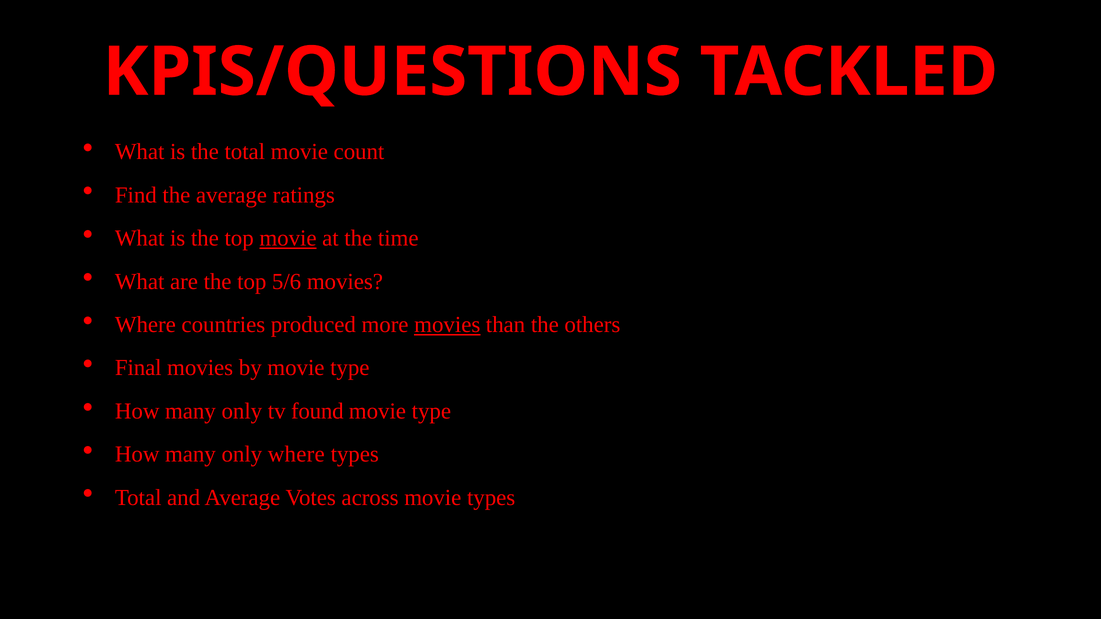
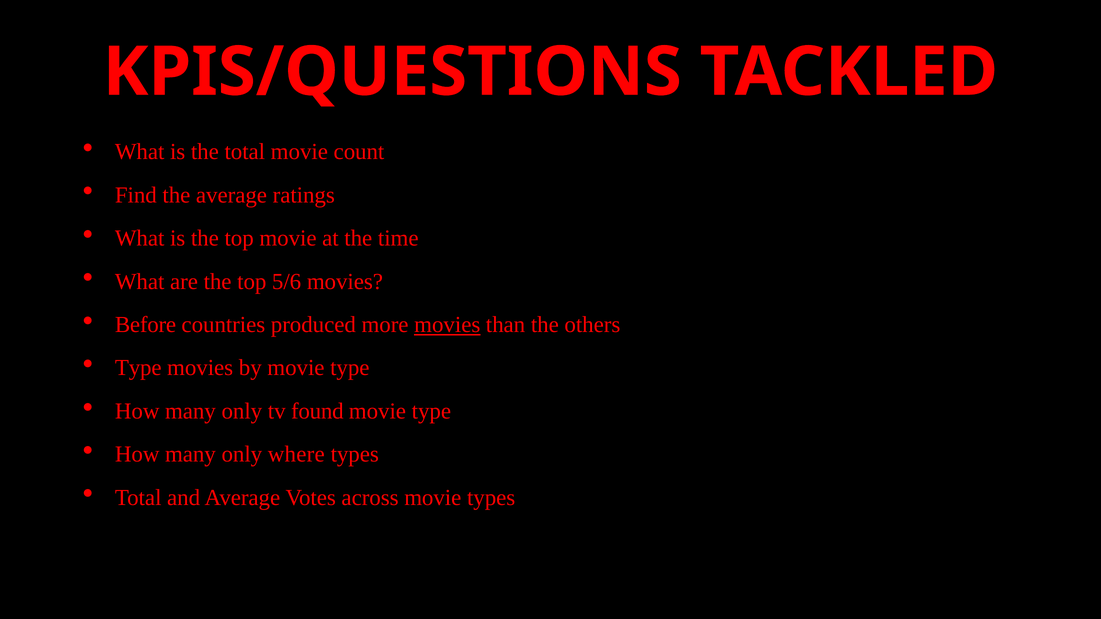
movie at (288, 238) underline: present -> none
Where at (145, 325): Where -> Before
Final at (138, 368): Final -> Type
